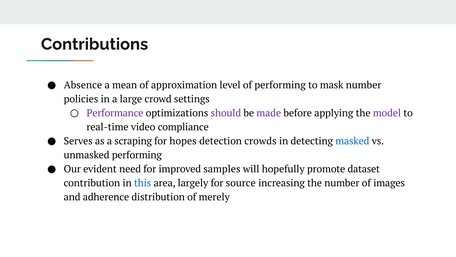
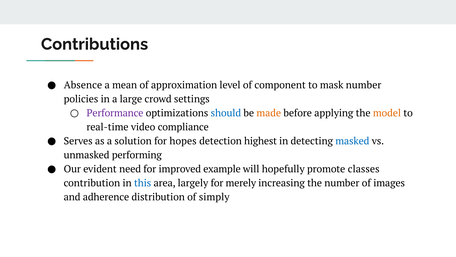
of performing: performing -> component
should colour: purple -> blue
made colour: purple -> orange
model colour: purple -> orange
scraping: scraping -> solution
crowds: crowds -> highest
samples: samples -> example
dataset: dataset -> classes
source: source -> merely
merely: merely -> simply
